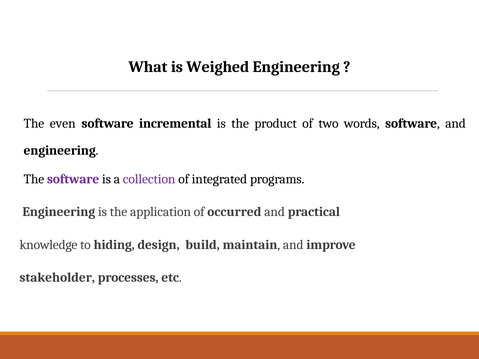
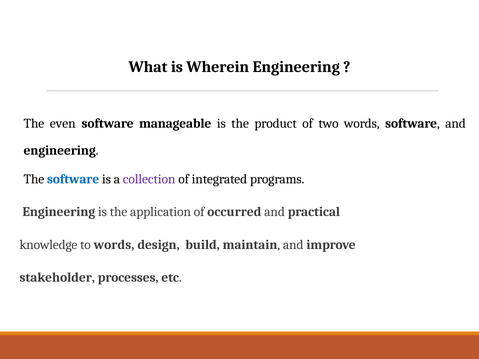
Weighed: Weighed -> Wherein
incremental: incremental -> manageable
software at (73, 179) colour: purple -> blue
to hiding: hiding -> words
